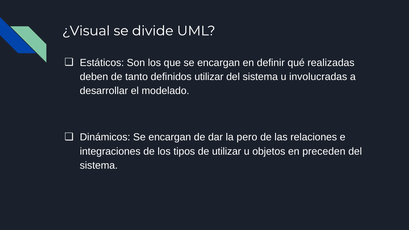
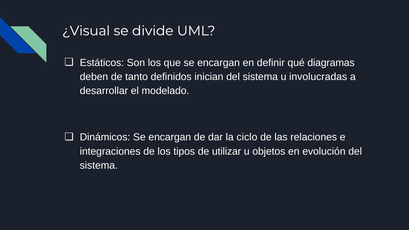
realizadas: realizadas -> diagramas
definidos utilizar: utilizar -> inician
pero: pero -> ciclo
preceden: preceden -> evolución
